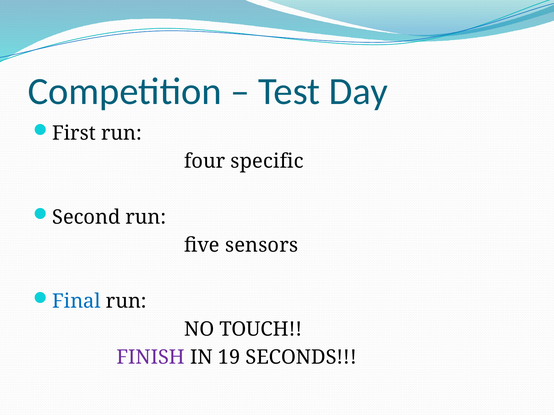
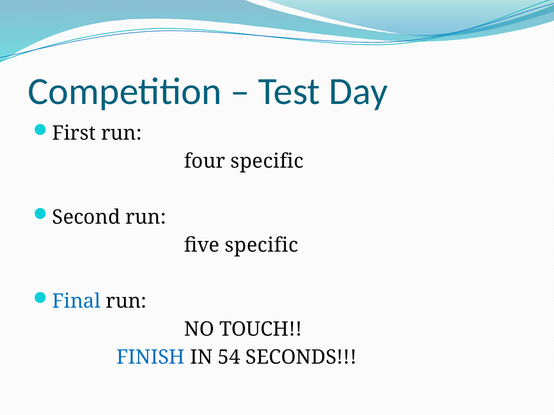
five sensors: sensors -> specific
FINISH colour: purple -> blue
19: 19 -> 54
